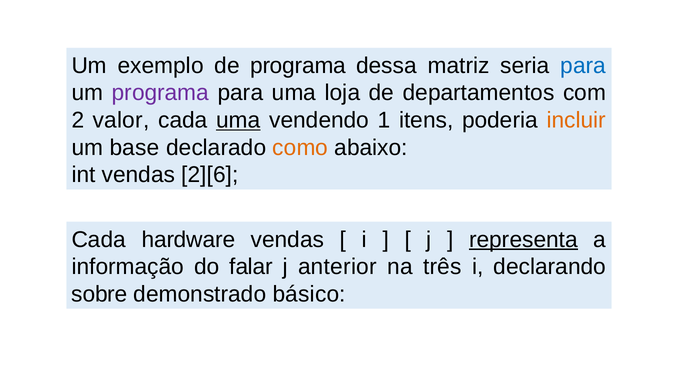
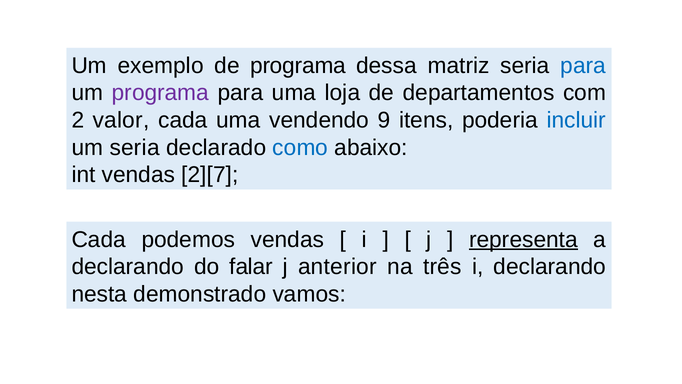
uma at (238, 120) underline: present -> none
1: 1 -> 9
incluir colour: orange -> blue
um base: base -> seria
como colour: orange -> blue
2][6: 2][6 -> 2][7
hardware: hardware -> podemos
informação at (128, 267): informação -> declarando
sobre: sobre -> nesta
básico: básico -> vamos
